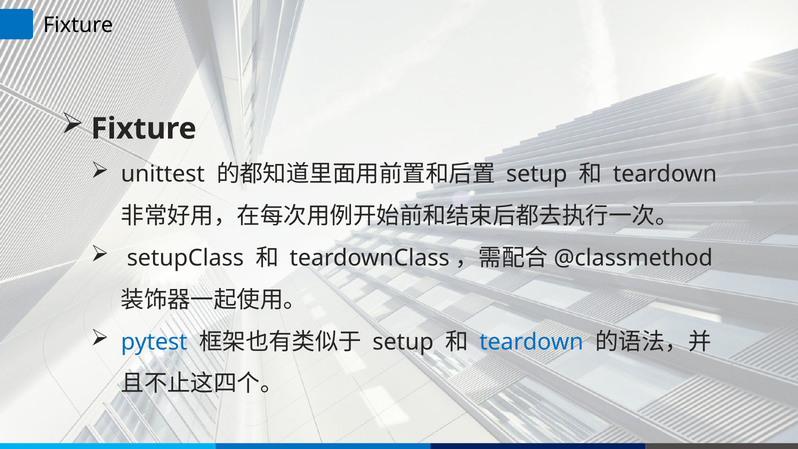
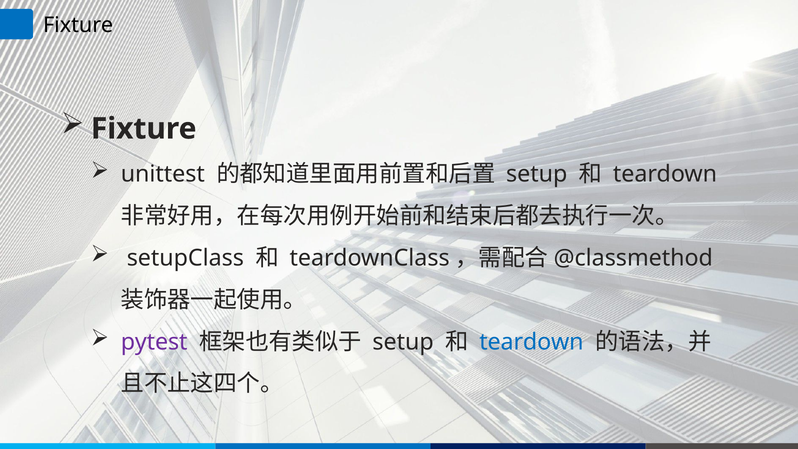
pytest colour: blue -> purple
